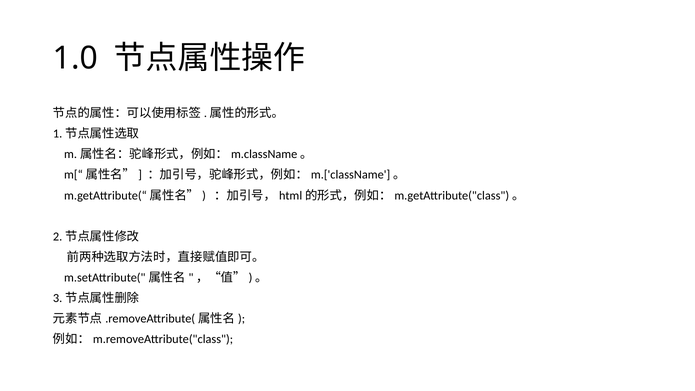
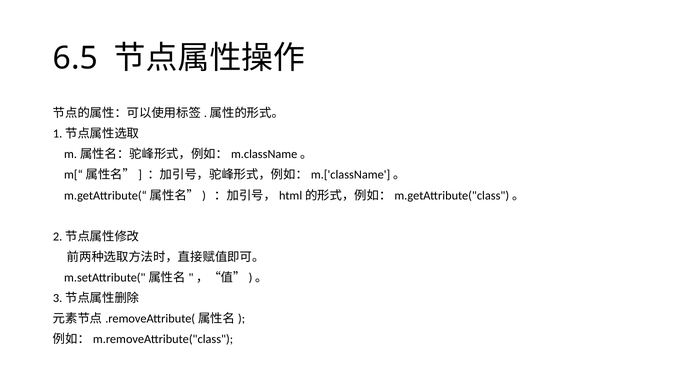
1.0: 1.0 -> 6.5
